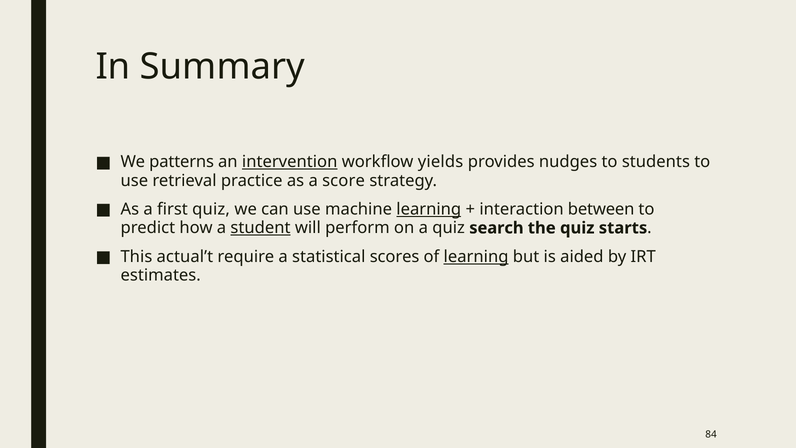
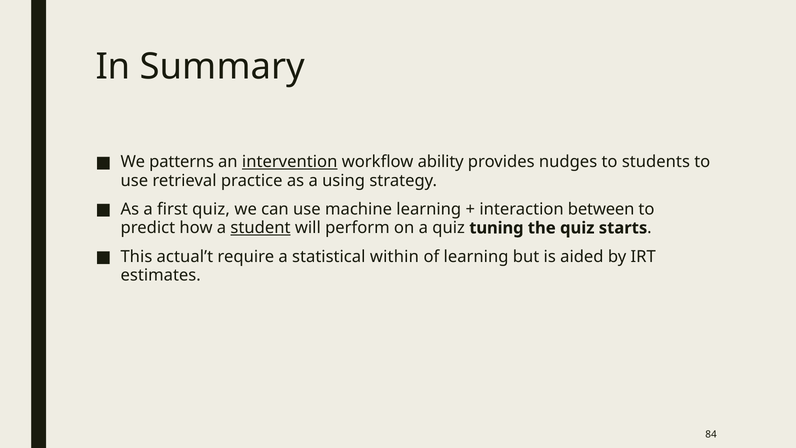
yields: yields -> ability
score: score -> using
learning at (429, 209) underline: present -> none
search: search -> tuning
scores: scores -> within
learning at (476, 256) underline: present -> none
